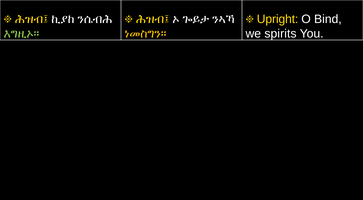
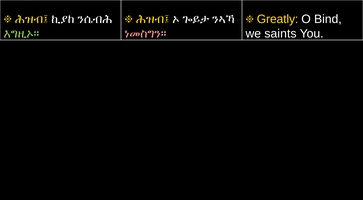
Upright: Upright -> Greatly
spirits: spirits -> saints
ነመስግን። colour: yellow -> pink
